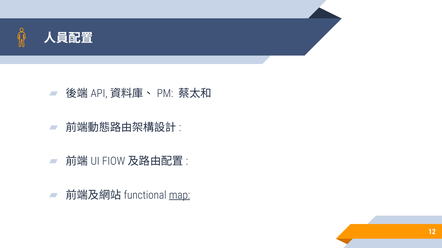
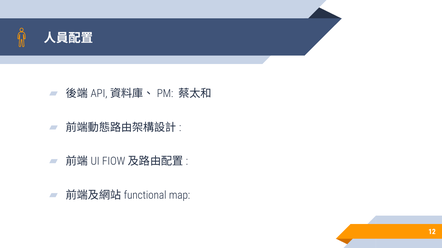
map underline: present -> none
